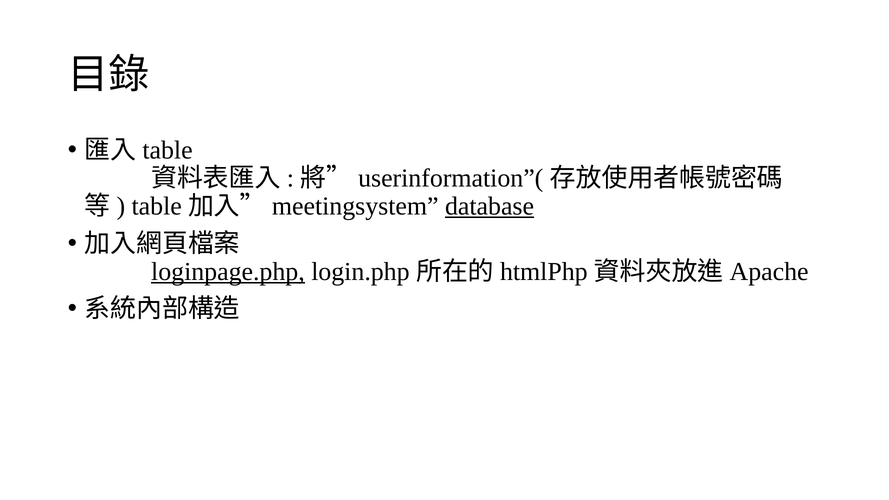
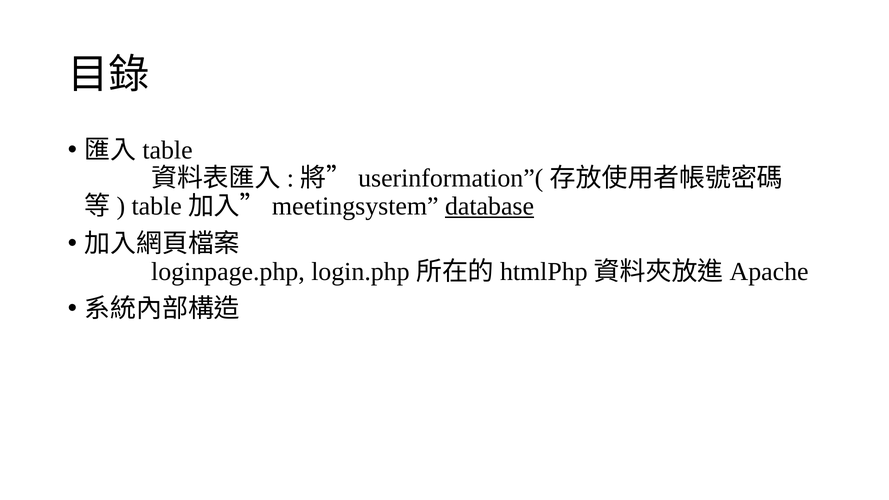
loginpage.php underline: present -> none
